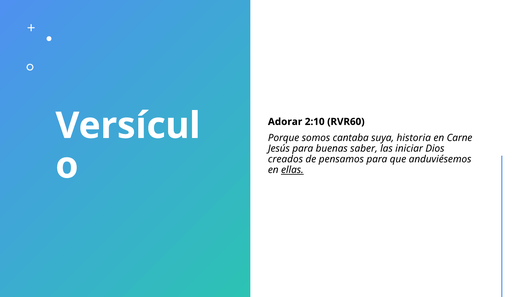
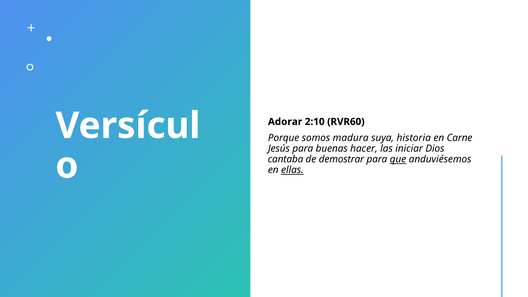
cantaba: cantaba -> madura
saber: saber -> hacer
creados: creados -> cantaba
pensamos: pensamos -> demostrar
que underline: none -> present
